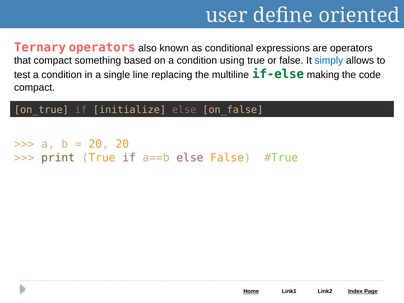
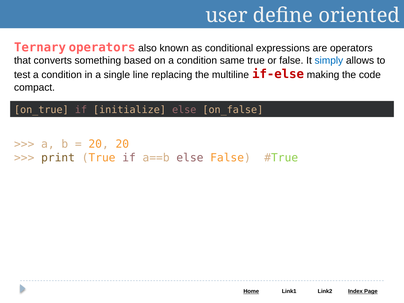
that compact: compact -> converts
using: using -> same
if-else colour: green -> red
